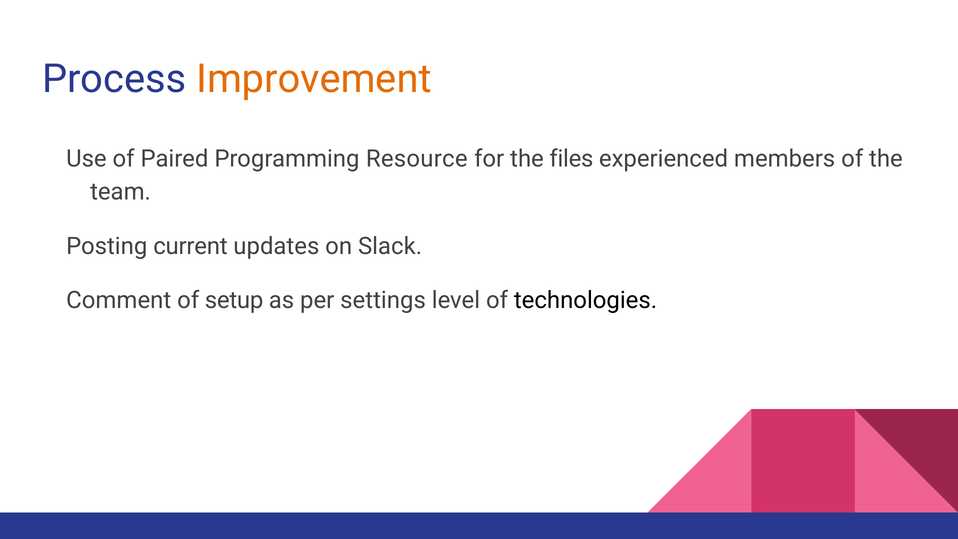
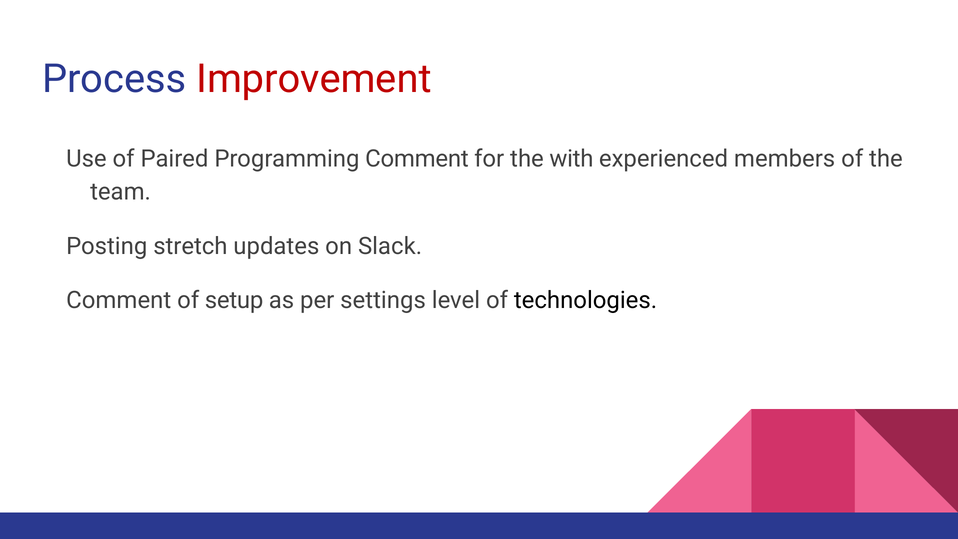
Improvement colour: orange -> red
Programming Resource: Resource -> Comment
files: files -> with
current: current -> stretch
